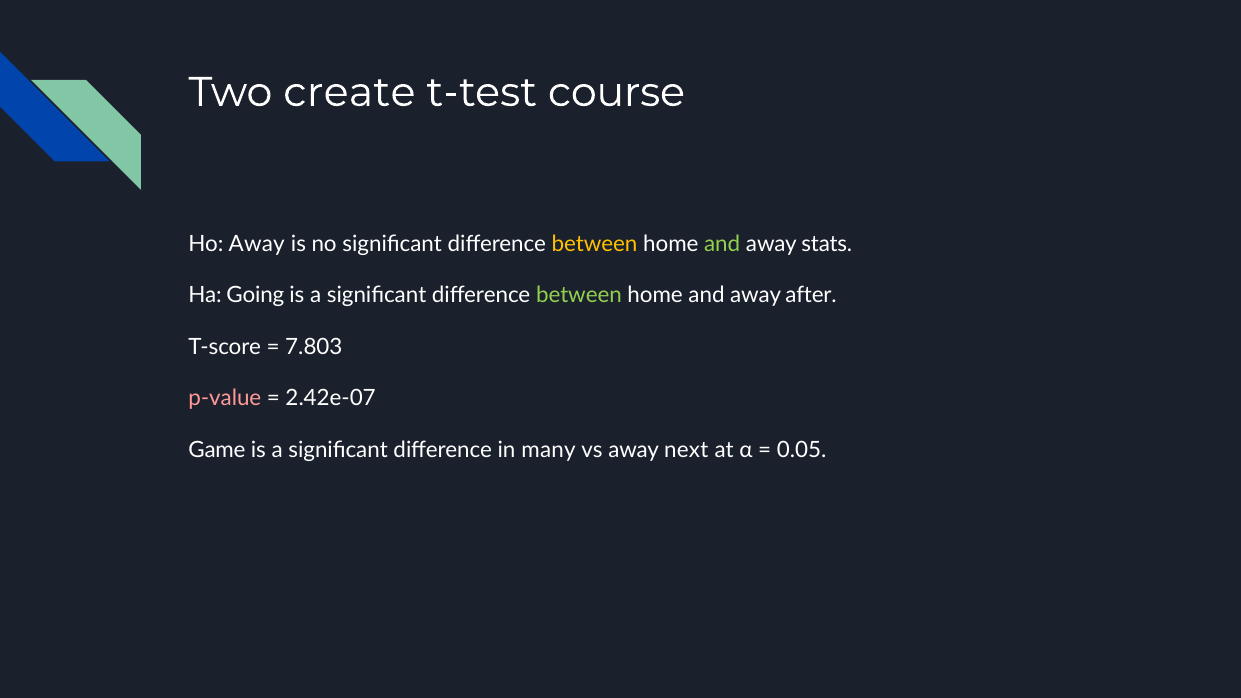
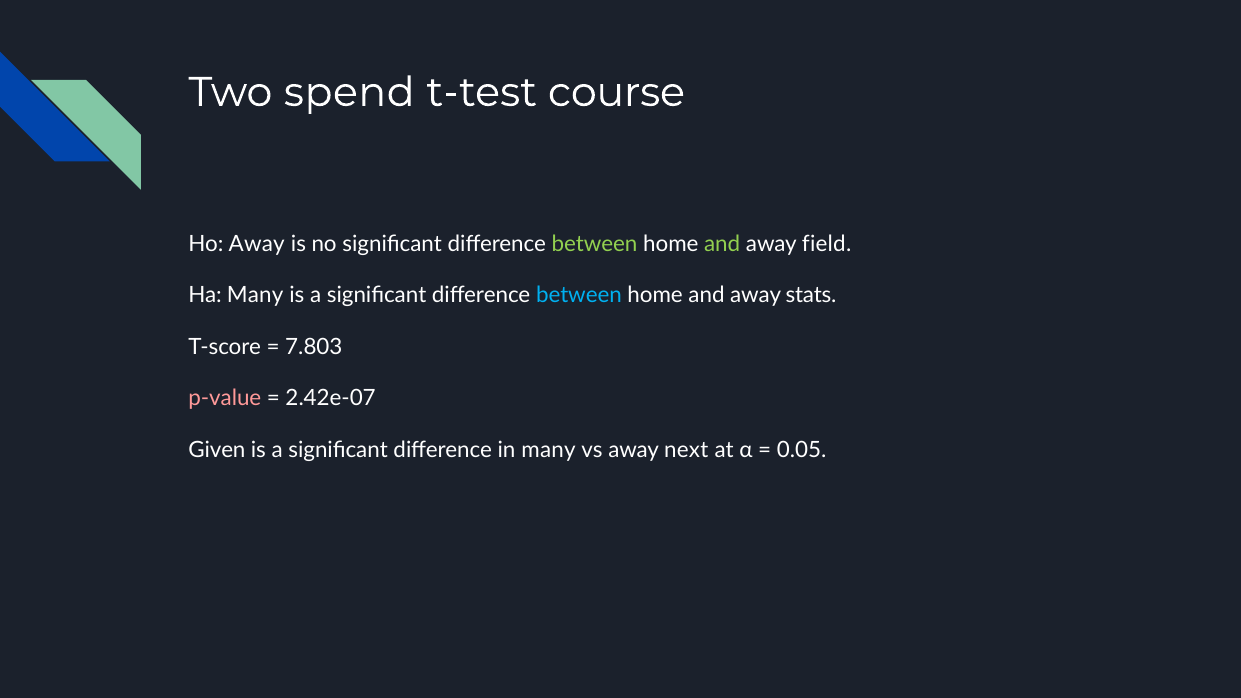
create: create -> spend
between at (595, 244) colour: yellow -> light green
stats: stats -> field
Ha Going: Going -> Many
between at (579, 295) colour: light green -> light blue
after: after -> stats
Game: Game -> Given
